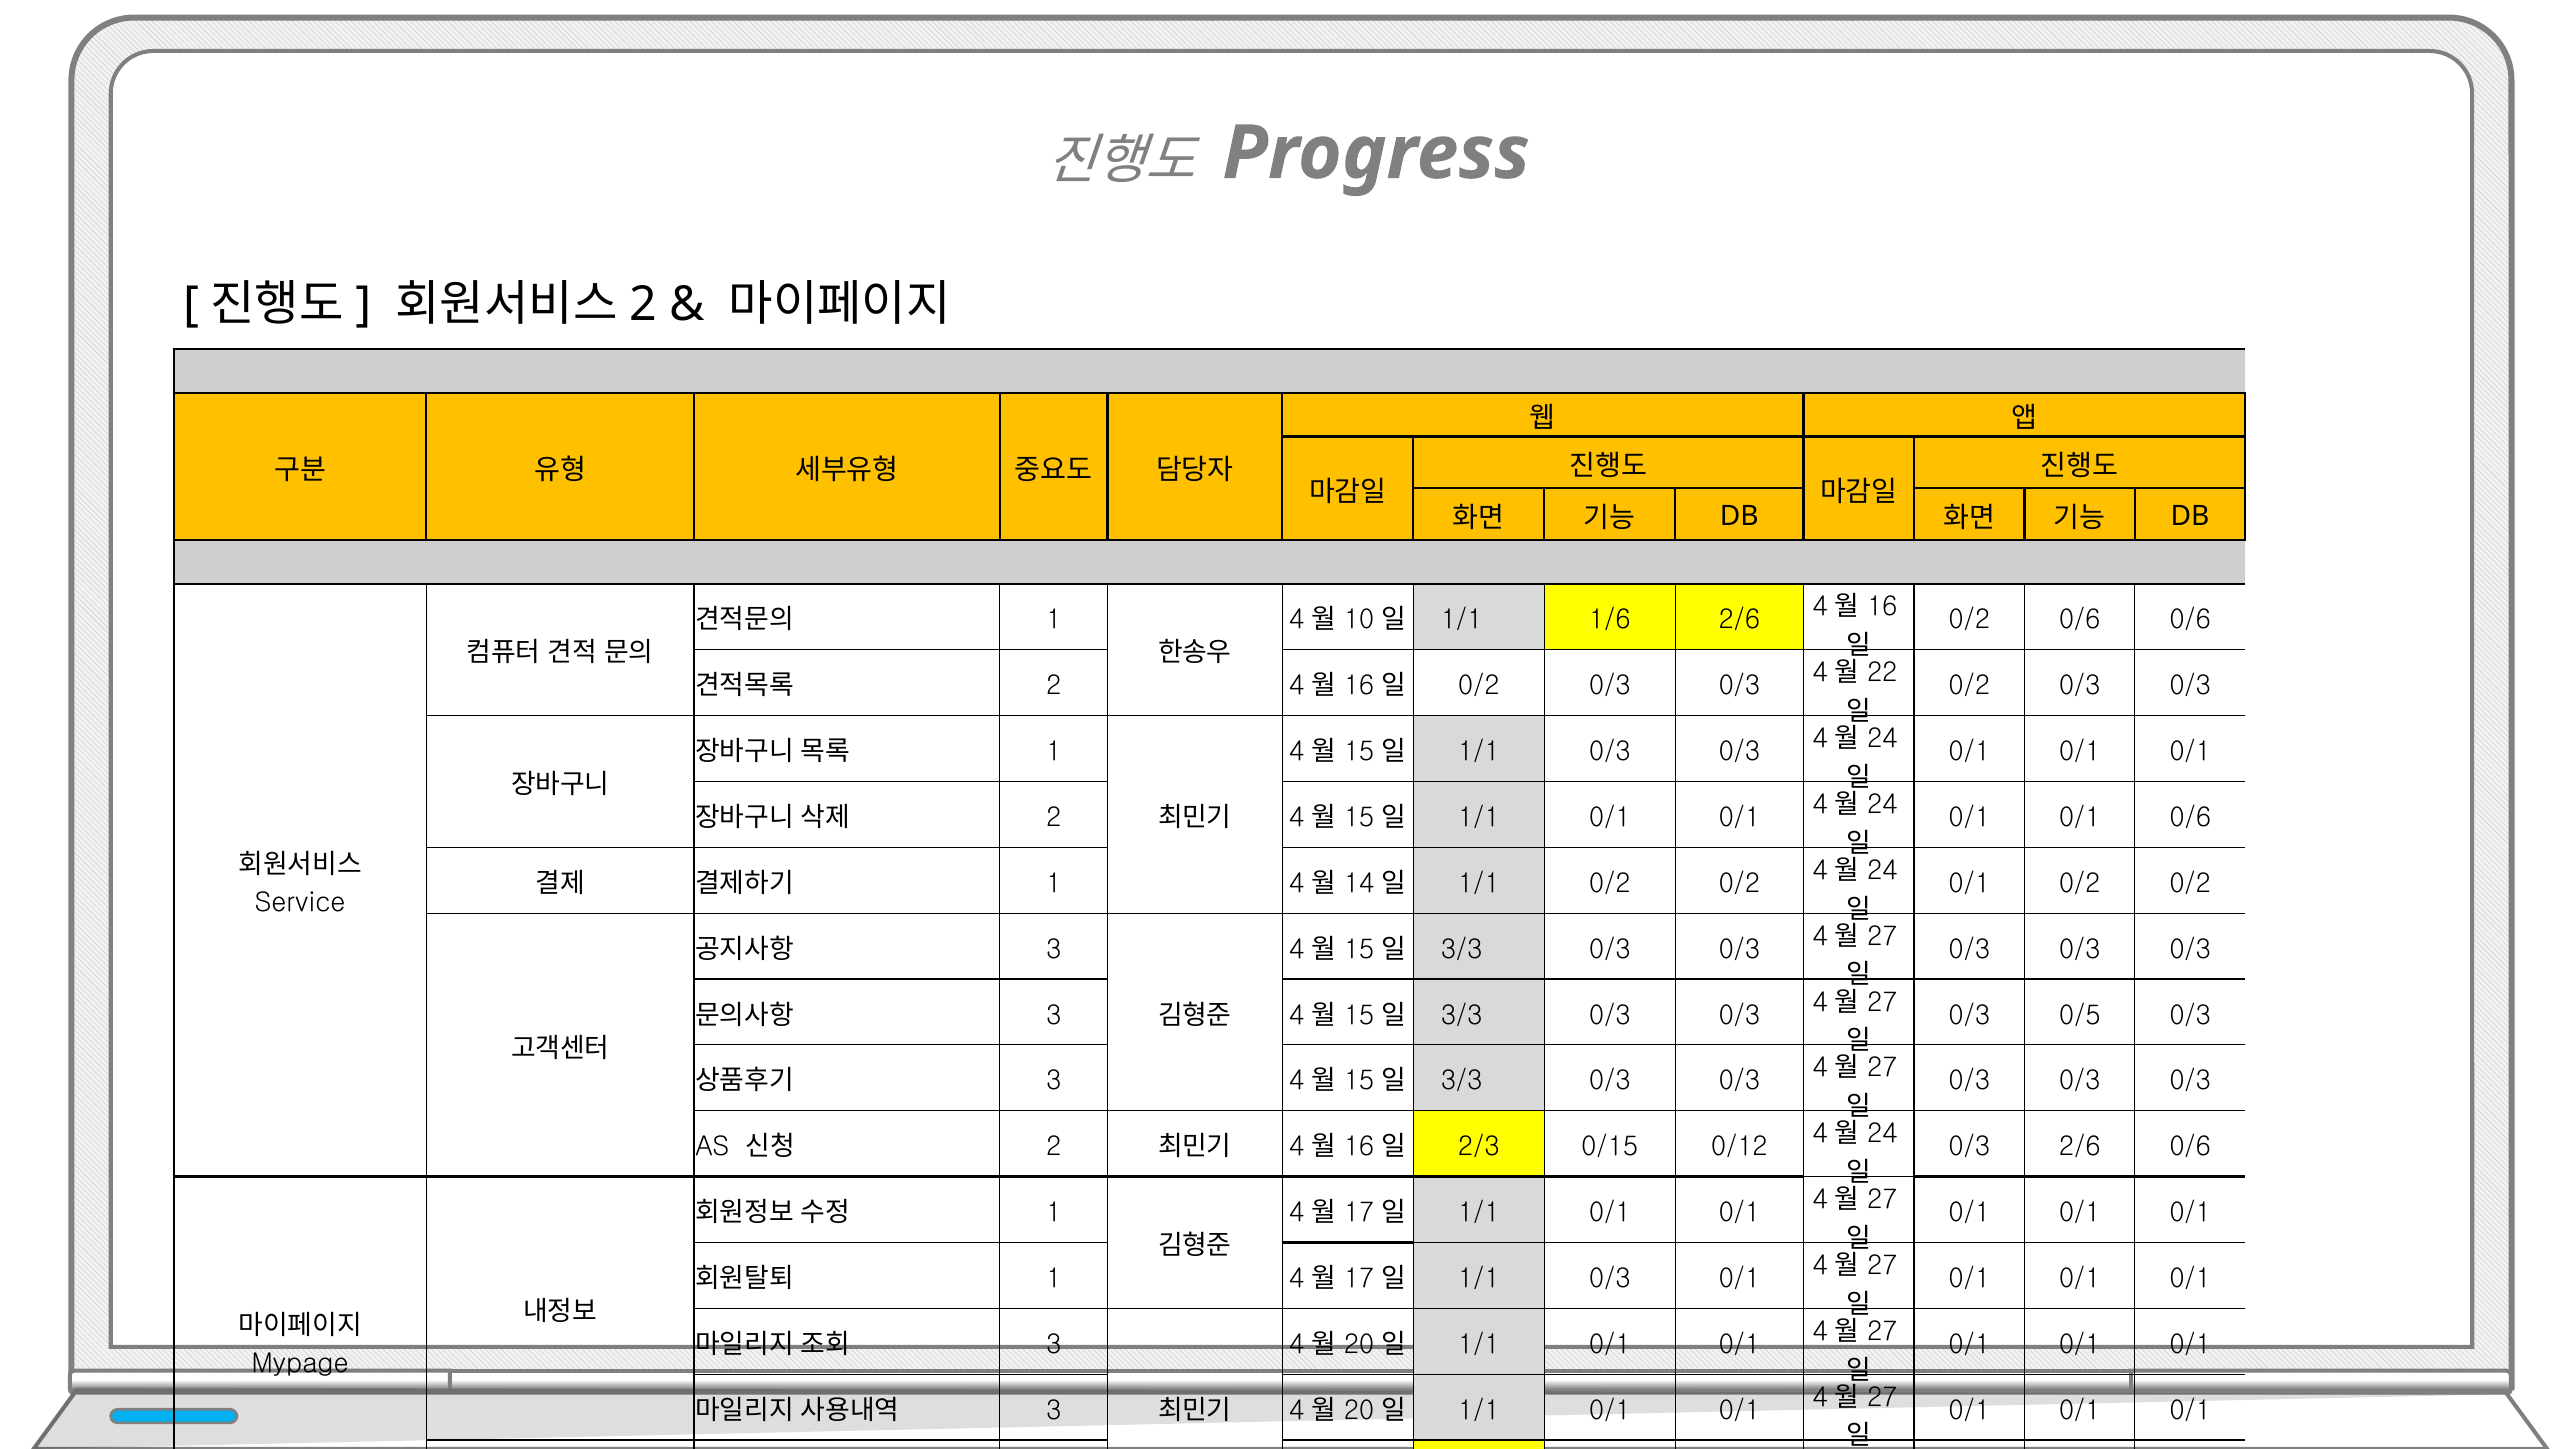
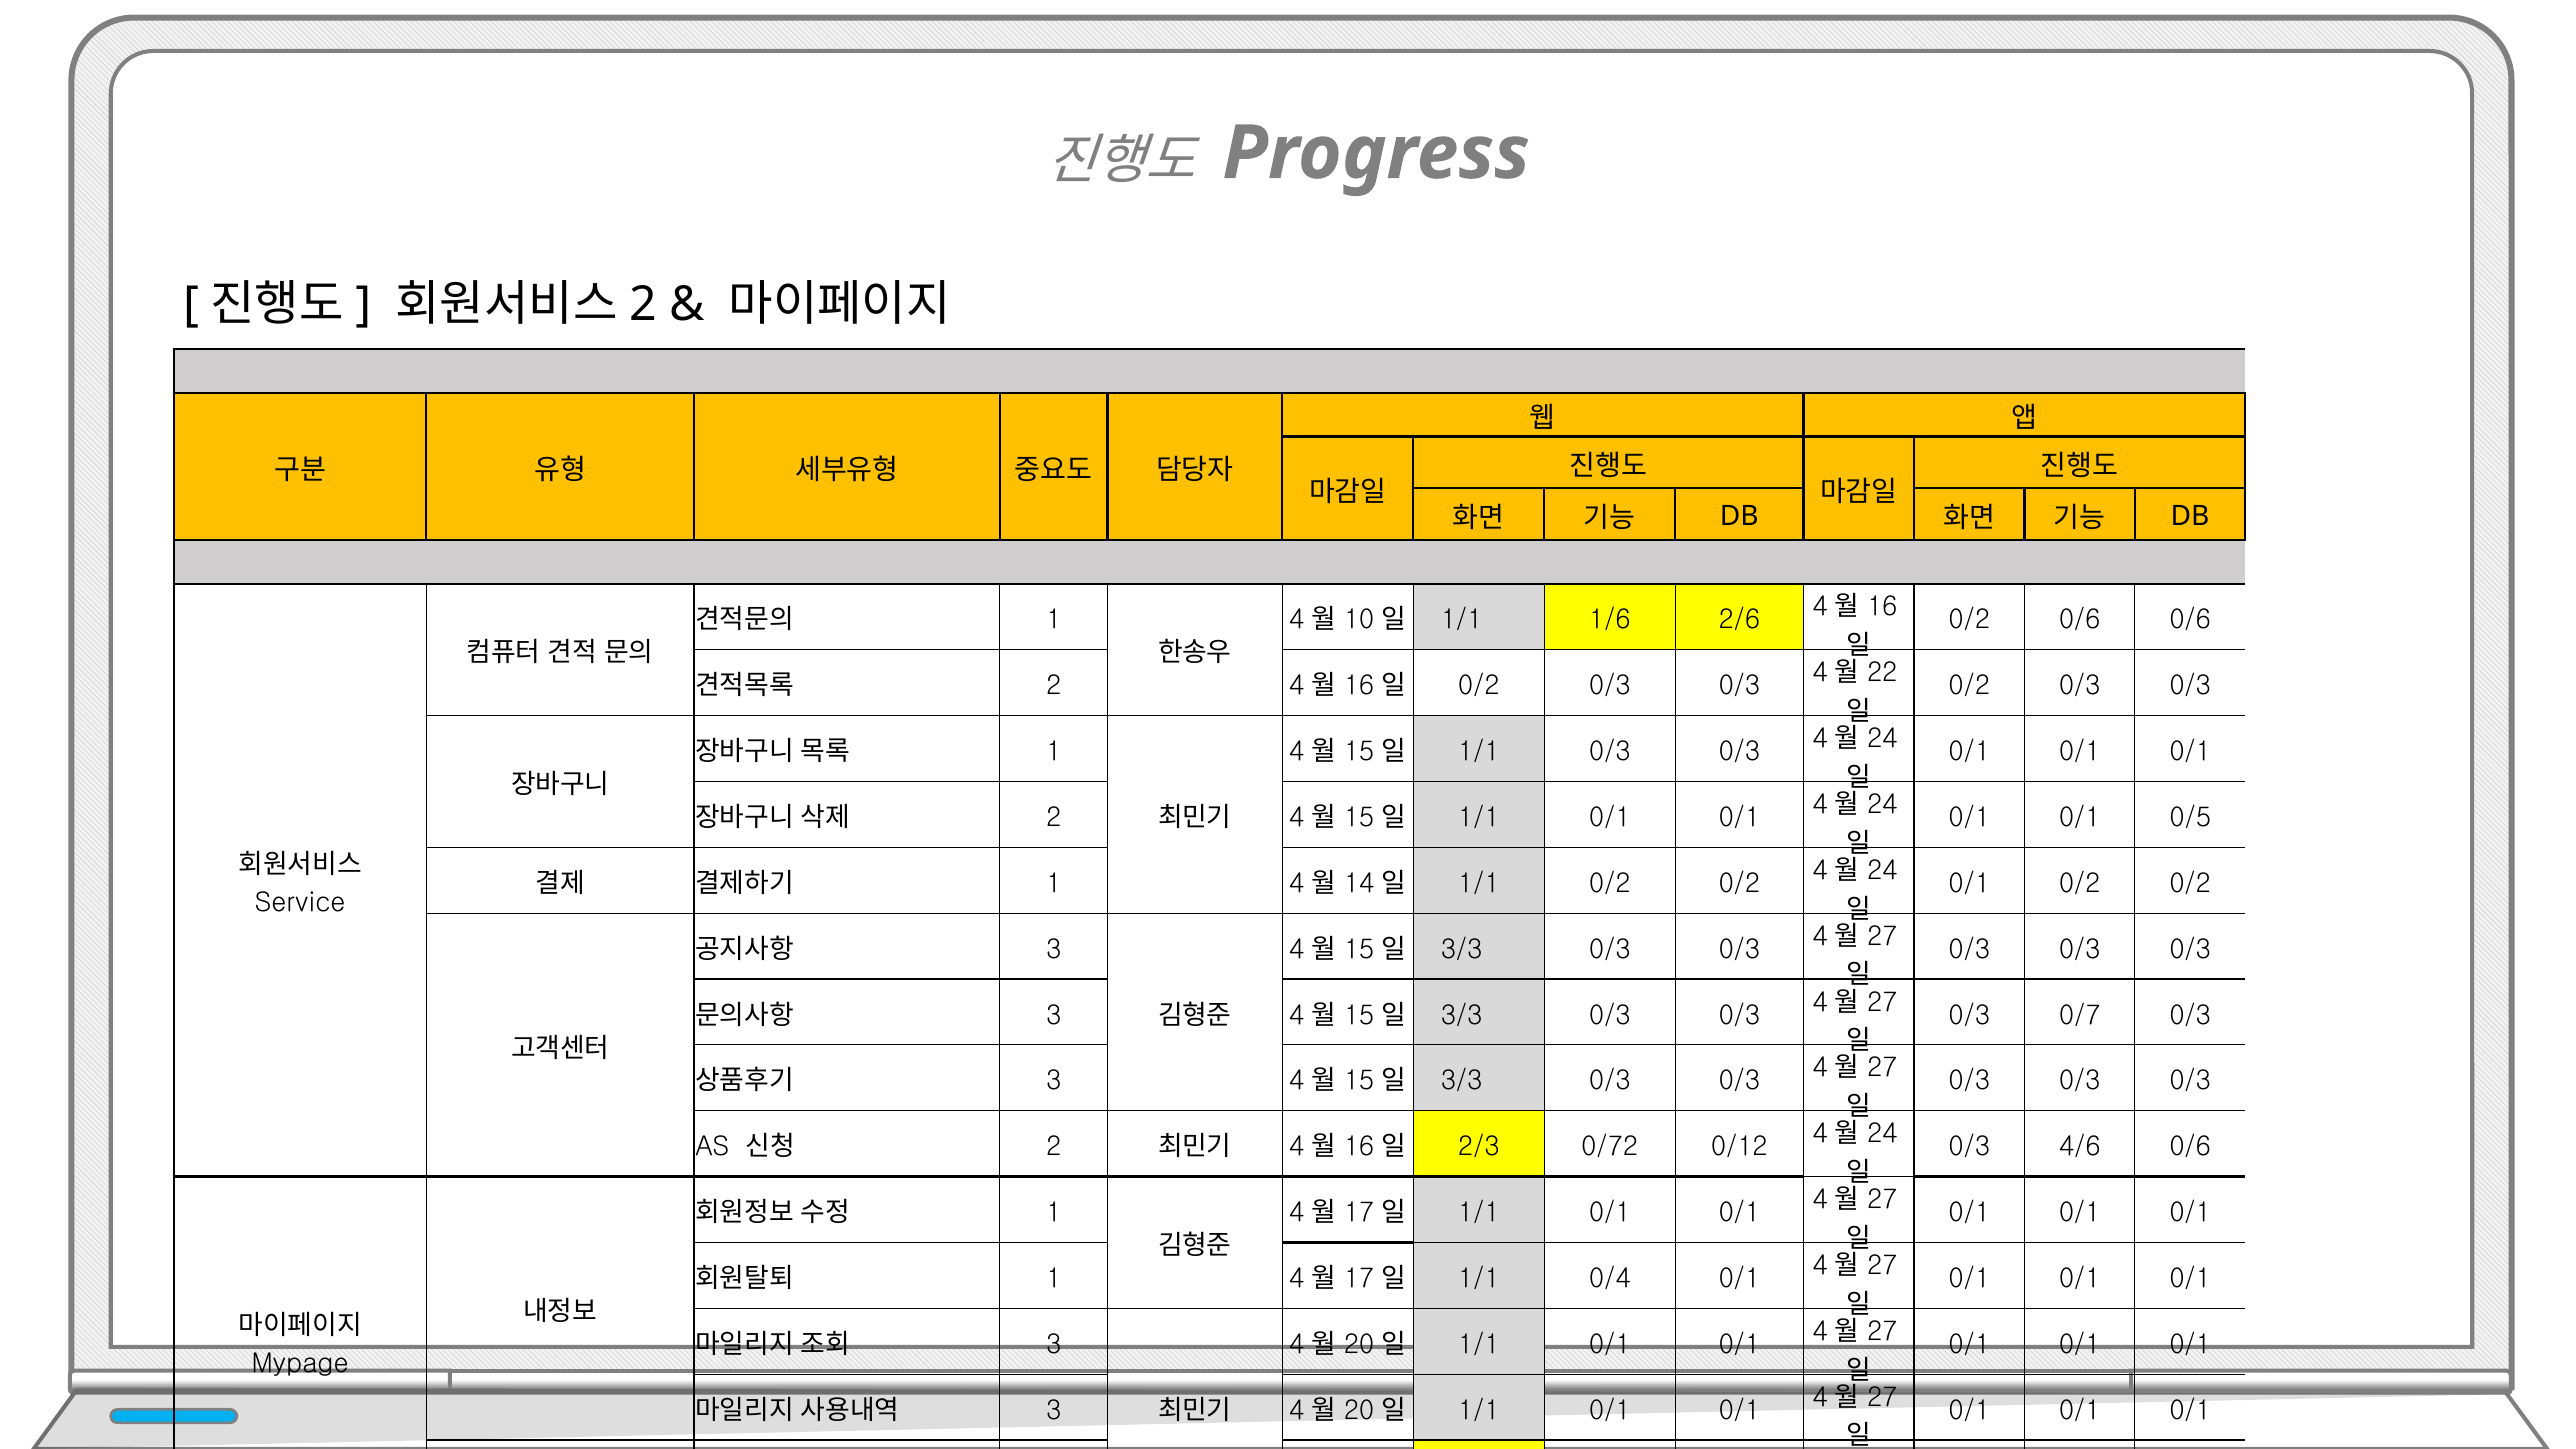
0/1 0/6: 0/6 -> 0/5
0/5: 0/5 -> 0/7
0/3 2/6: 2/6 -> 4/6
0/15: 0/15 -> 0/72
0/3 at (1610, 1279): 0/3 -> 0/4
